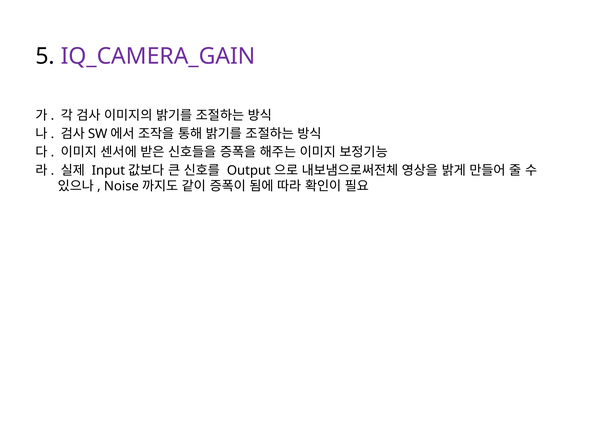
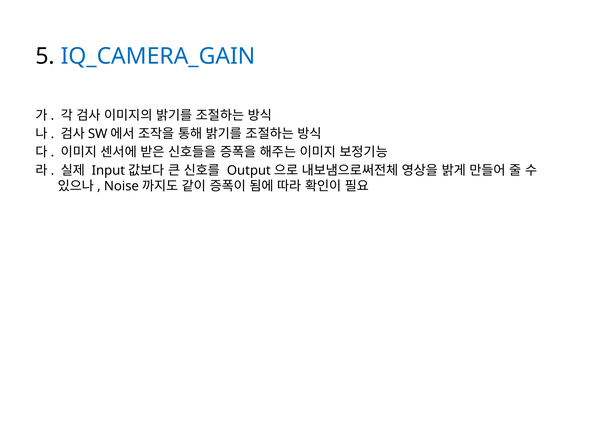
IQ_CAMERA_GAIN colour: purple -> blue
